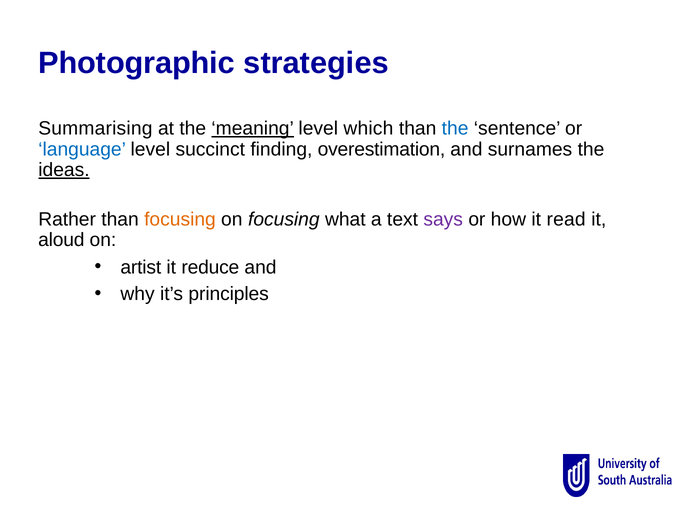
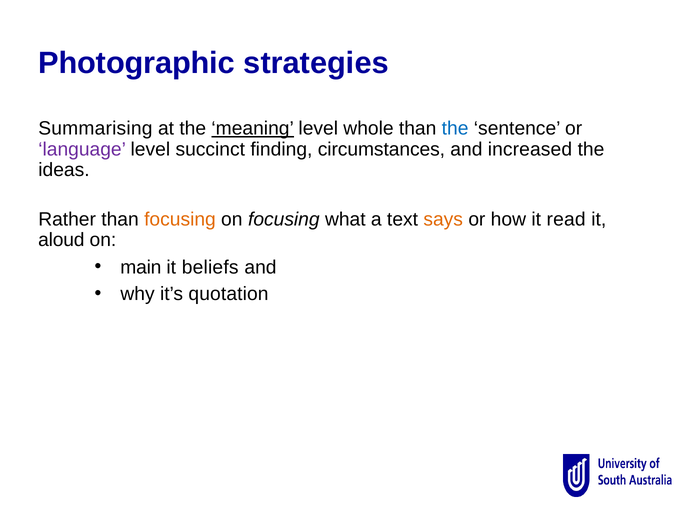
which: which -> whole
language colour: blue -> purple
overestimation: overestimation -> circumstances
surnames: surnames -> increased
ideas underline: present -> none
says colour: purple -> orange
artist: artist -> main
reduce: reduce -> beliefs
principles: principles -> quotation
